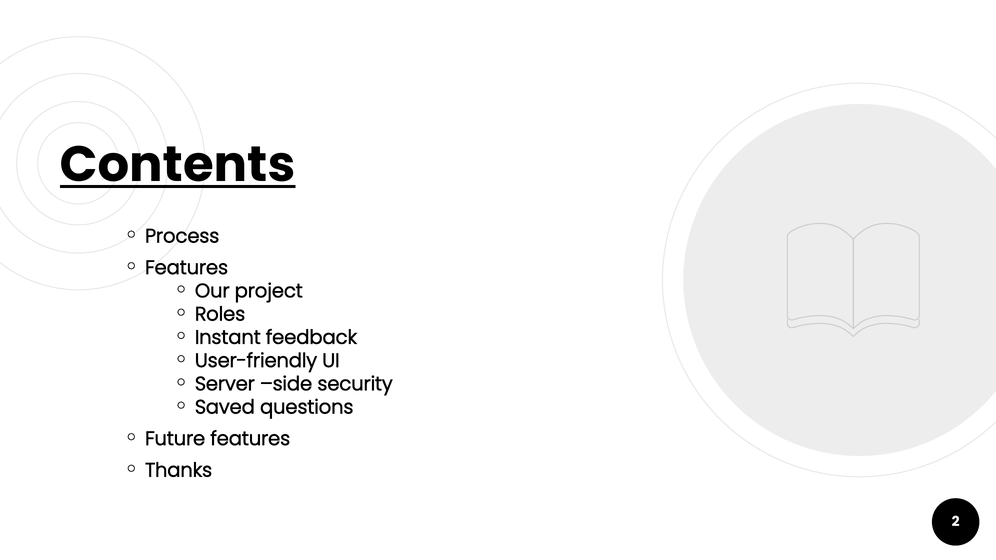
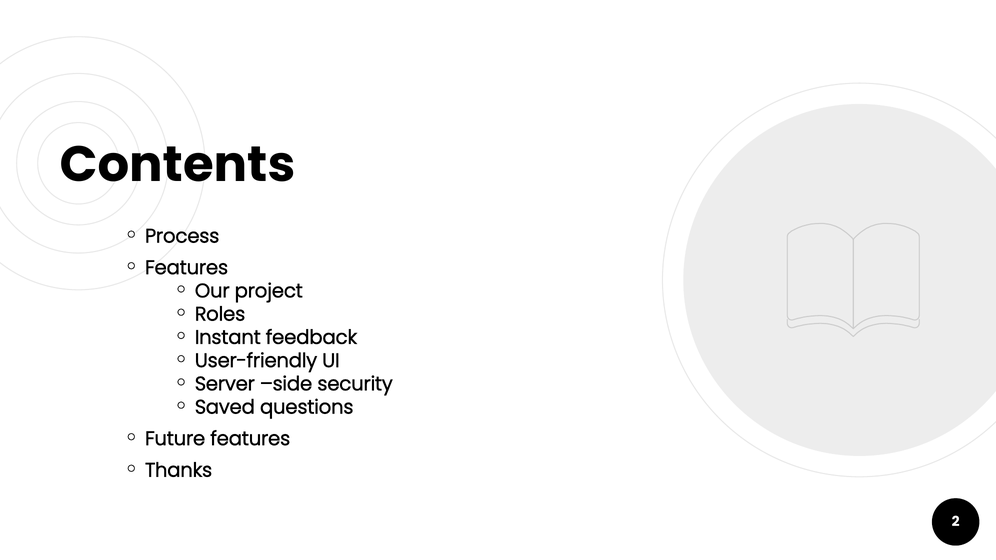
Contents underline: present -> none
